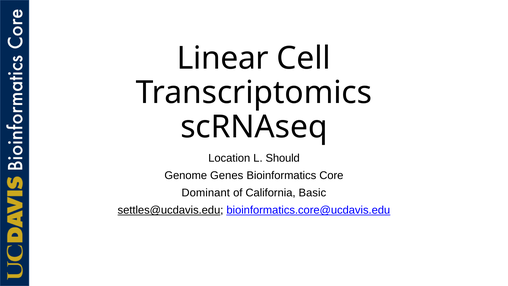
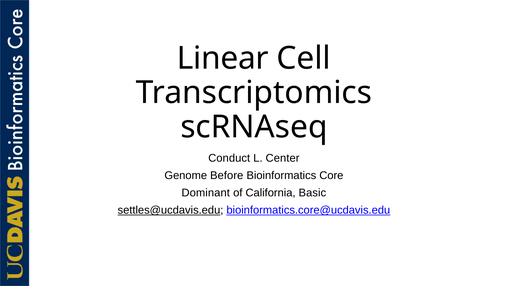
Location: Location -> Conduct
Should: Should -> Center
Genes: Genes -> Before
